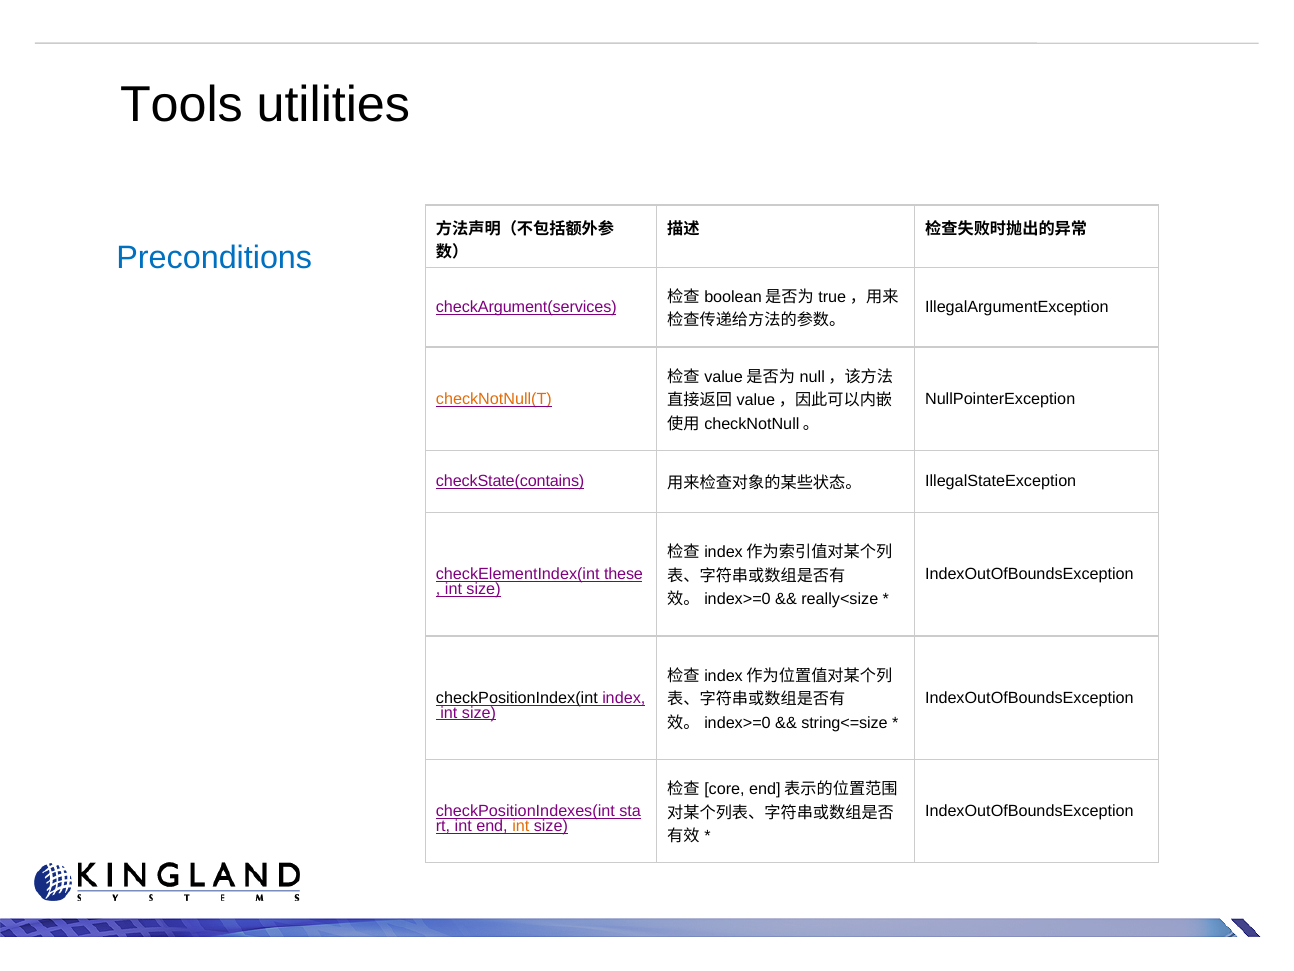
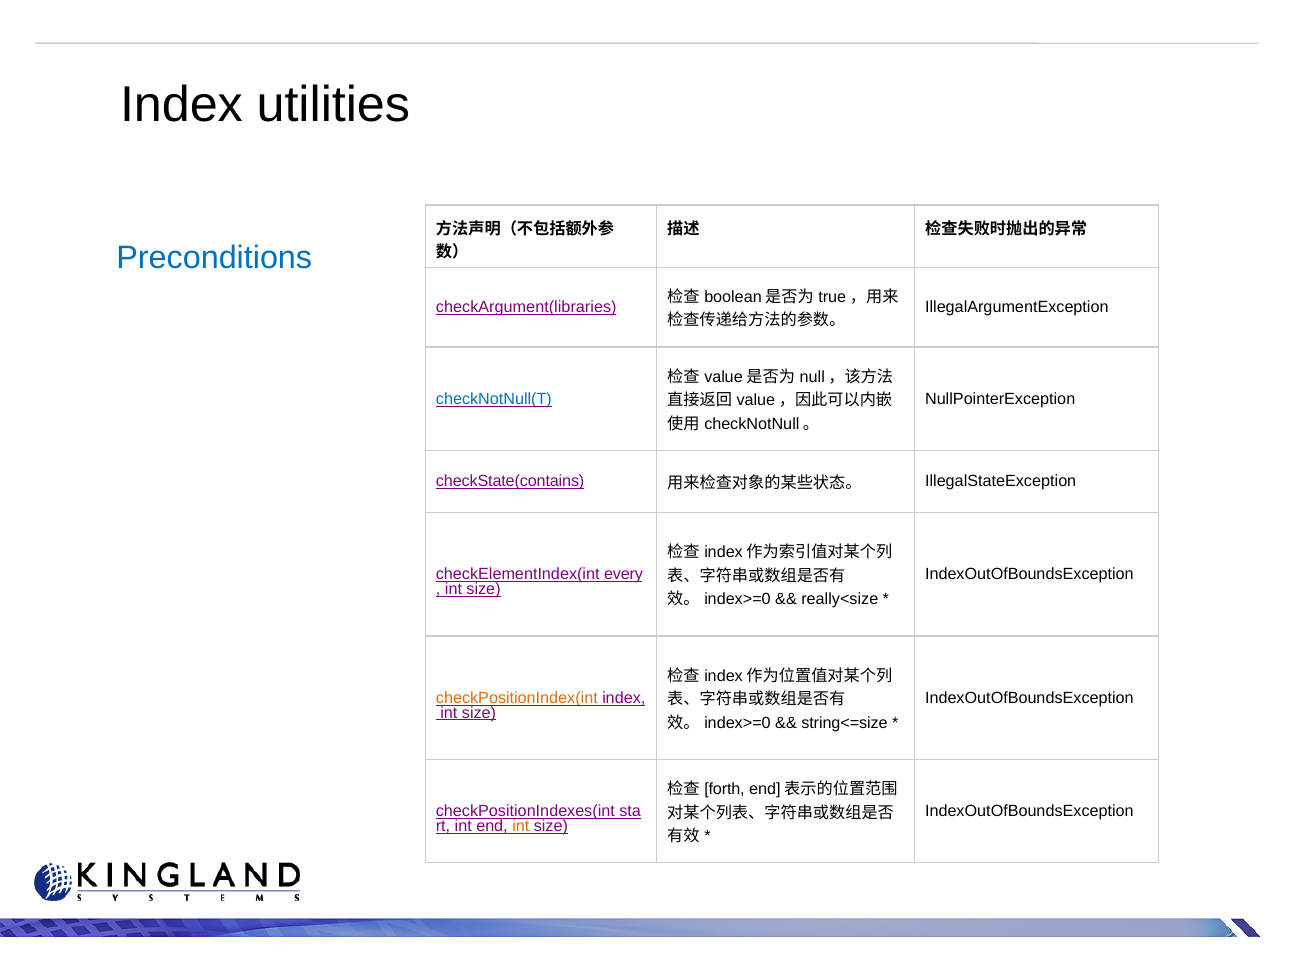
Tools at (181, 105): Tools -> Index
checkArgument(services: checkArgument(services -> checkArgument(libraries
checkNotNull(T colour: orange -> blue
these: these -> every
checkPositionIndex(int colour: black -> orange
core: core -> forth
